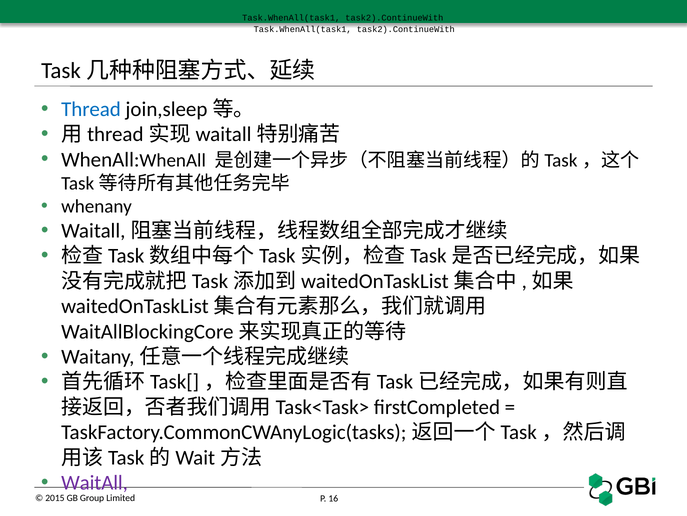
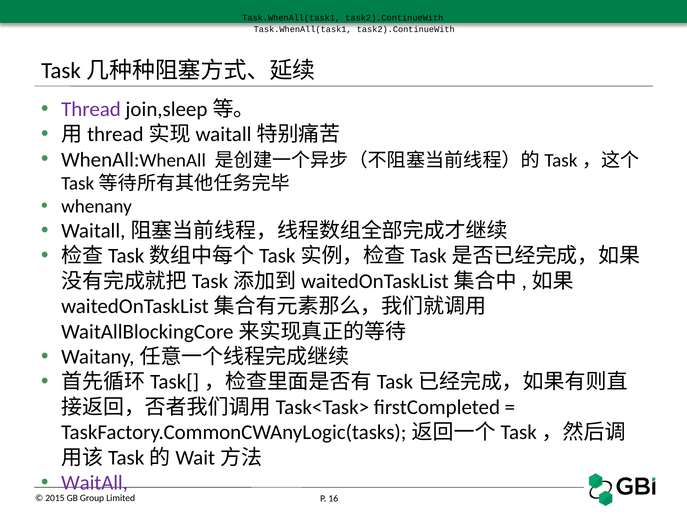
Thread colour: blue -> purple
